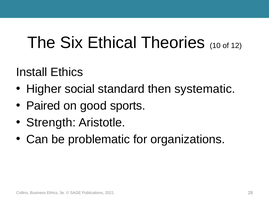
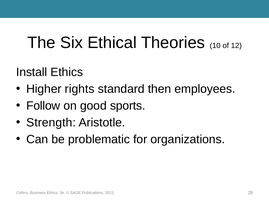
social: social -> rights
systematic: systematic -> employees
Paired: Paired -> Follow
